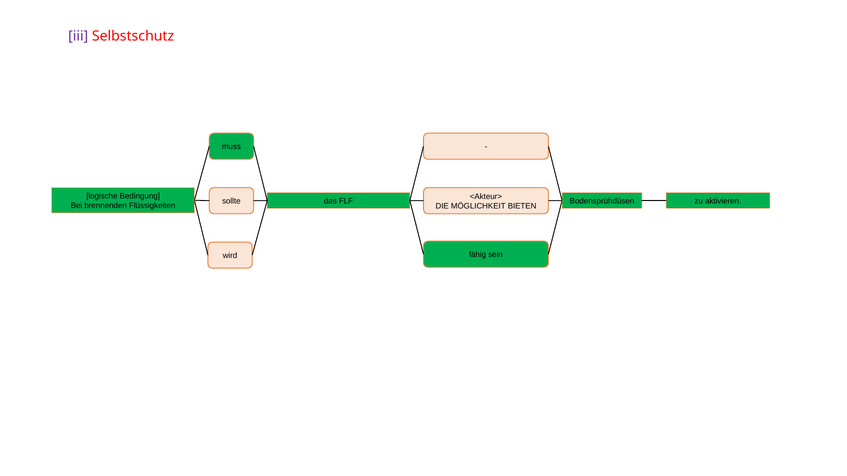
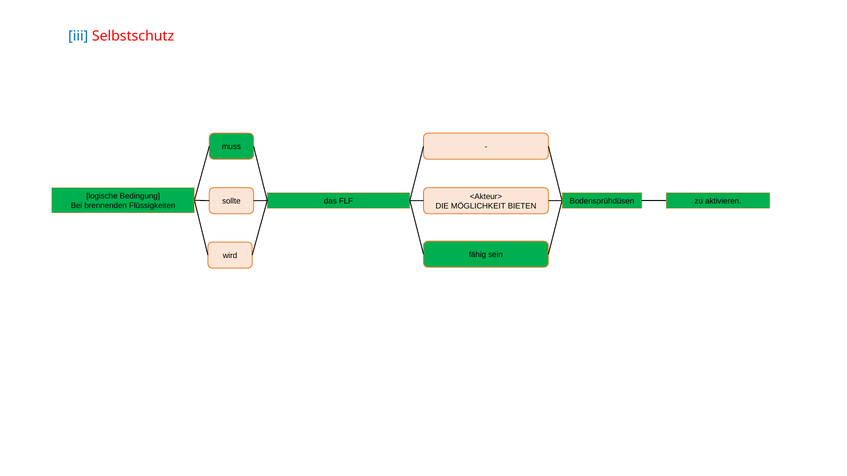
iii colour: purple -> blue
